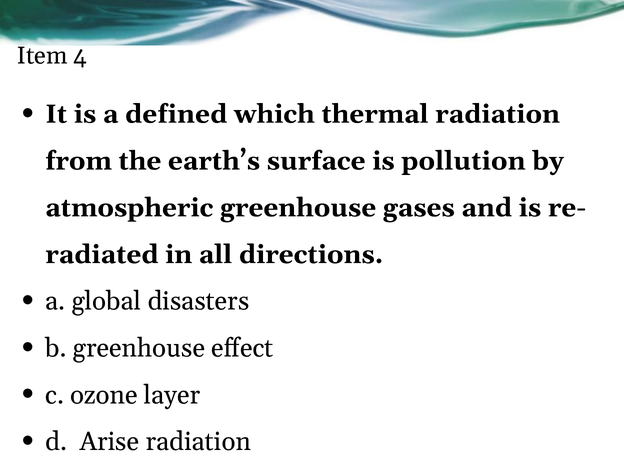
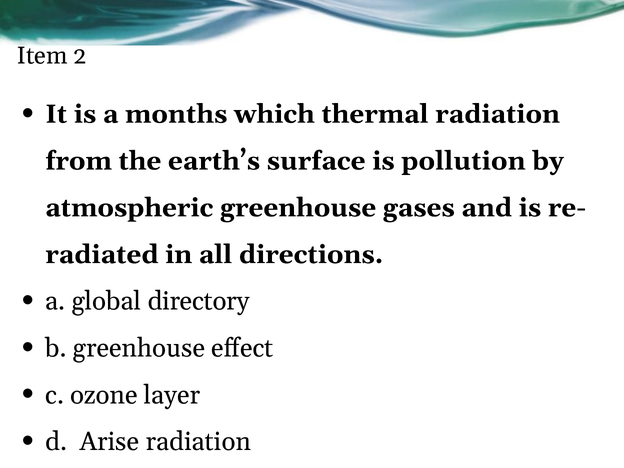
4: 4 -> 2
defined: defined -> months
disasters: disasters -> directory
